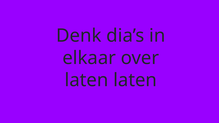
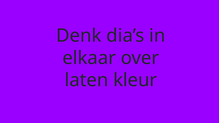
laten laten: laten -> kleur
